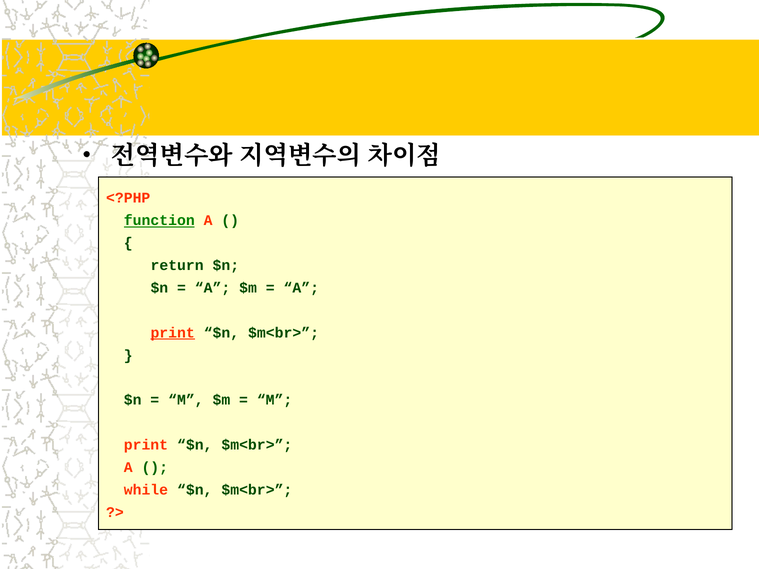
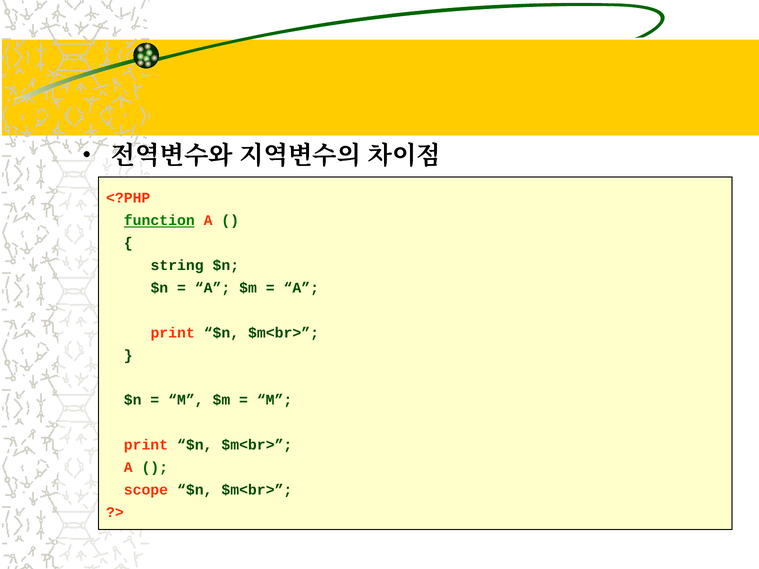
return: return -> string
print at (173, 333) underline: present -> none
while: while -> scope
